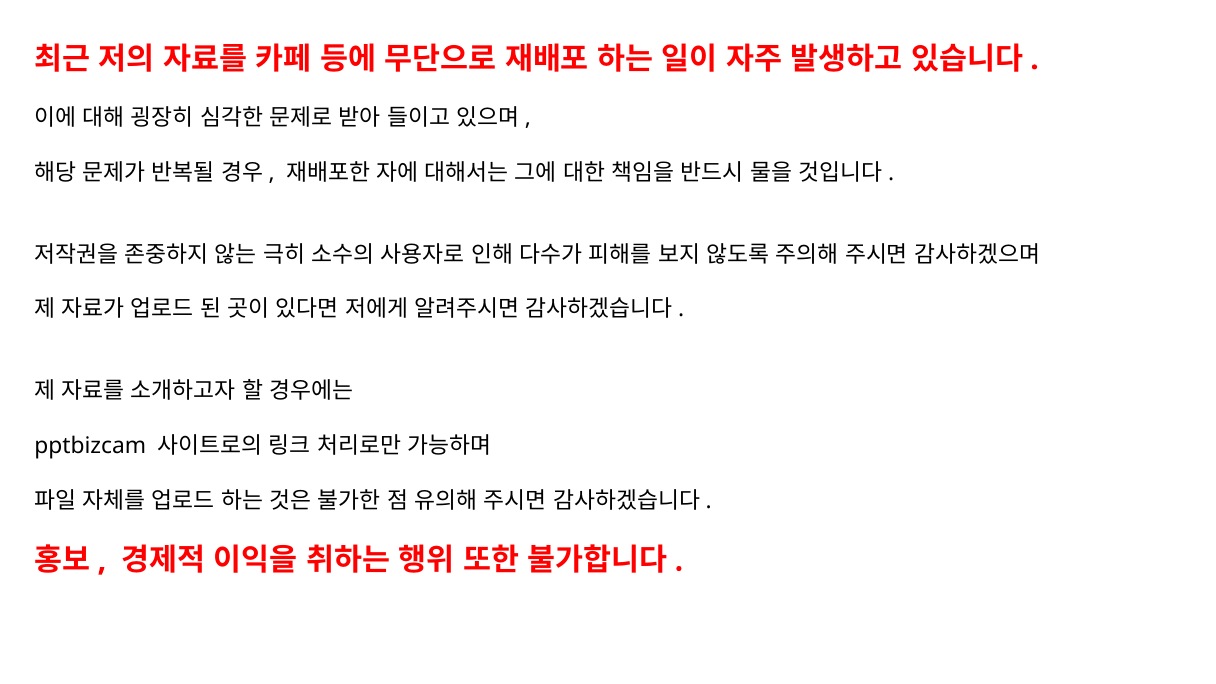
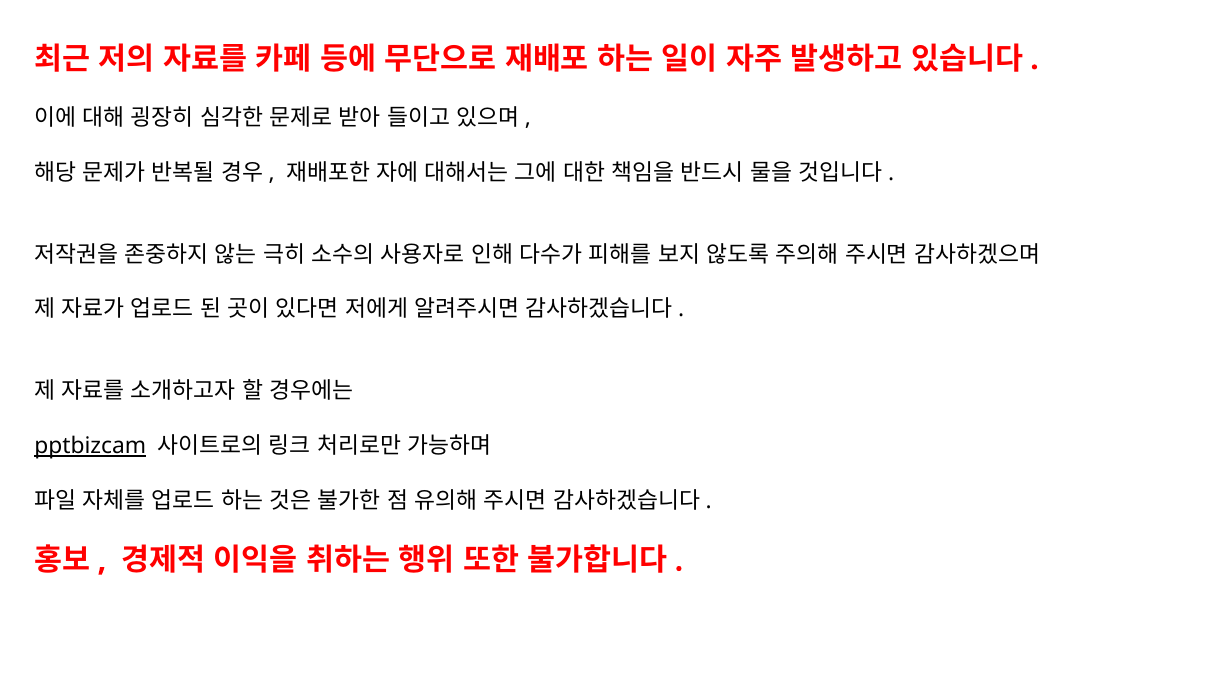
pptbizcam underline: none -> present
